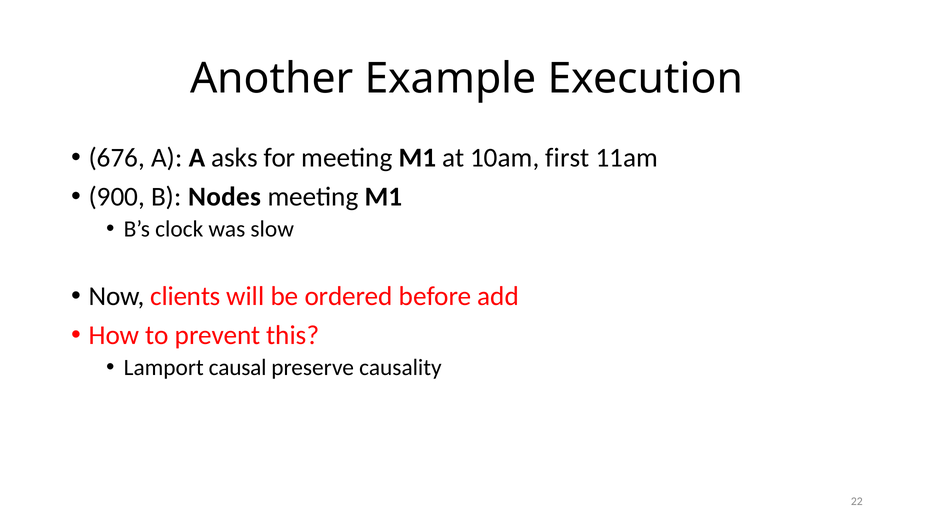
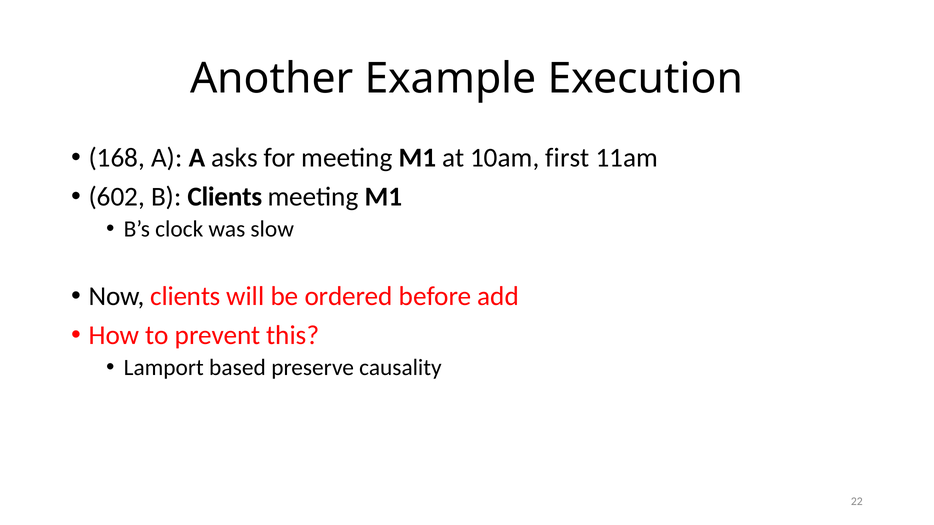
676: 676 -> 168
900: 900 -> 602
B Nodes: Nodes -> Clients
causal: causal -> based
